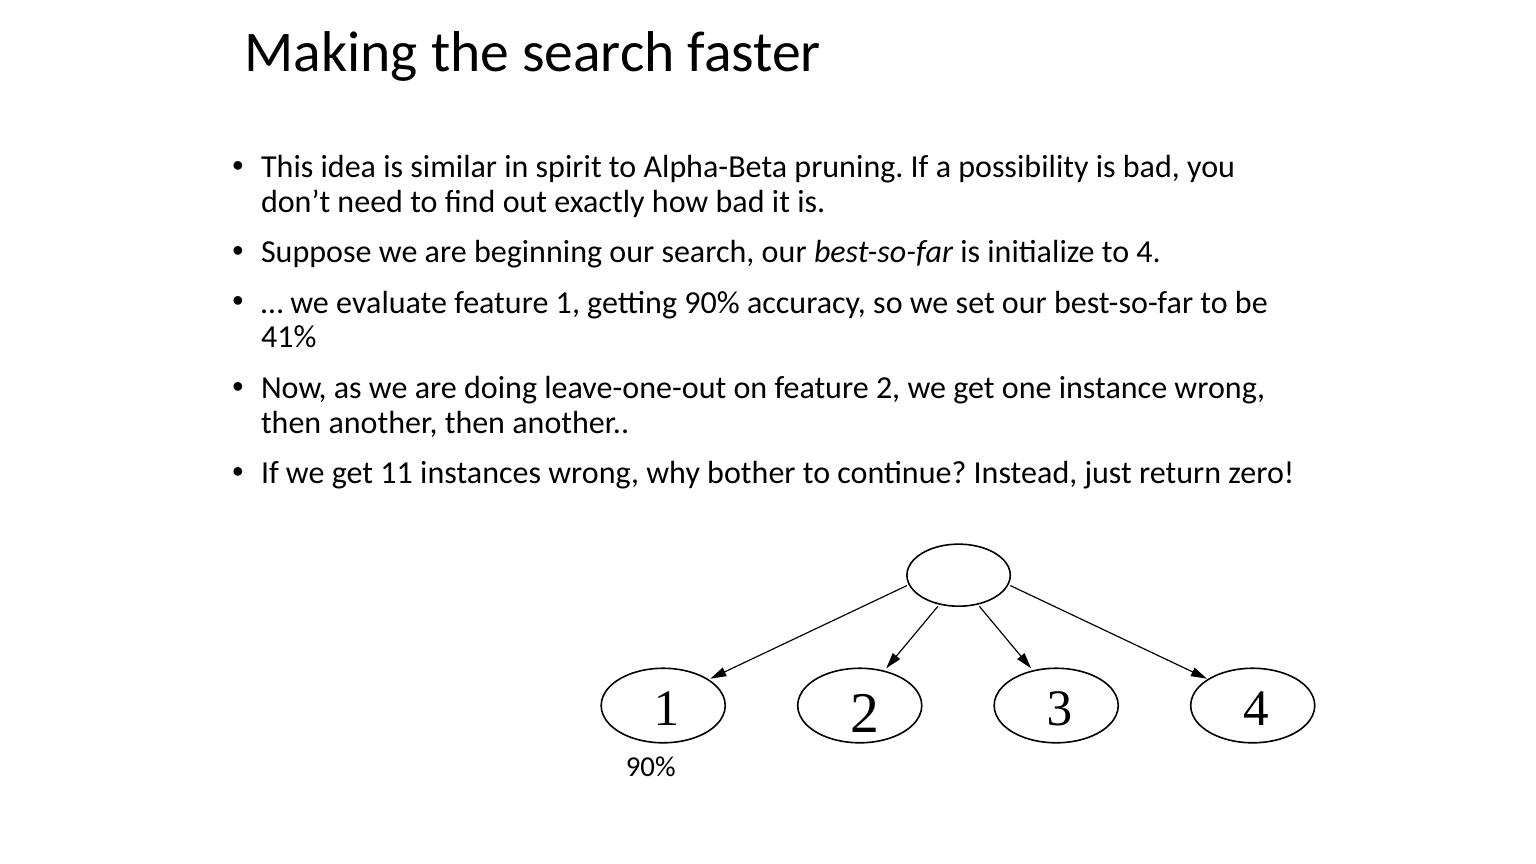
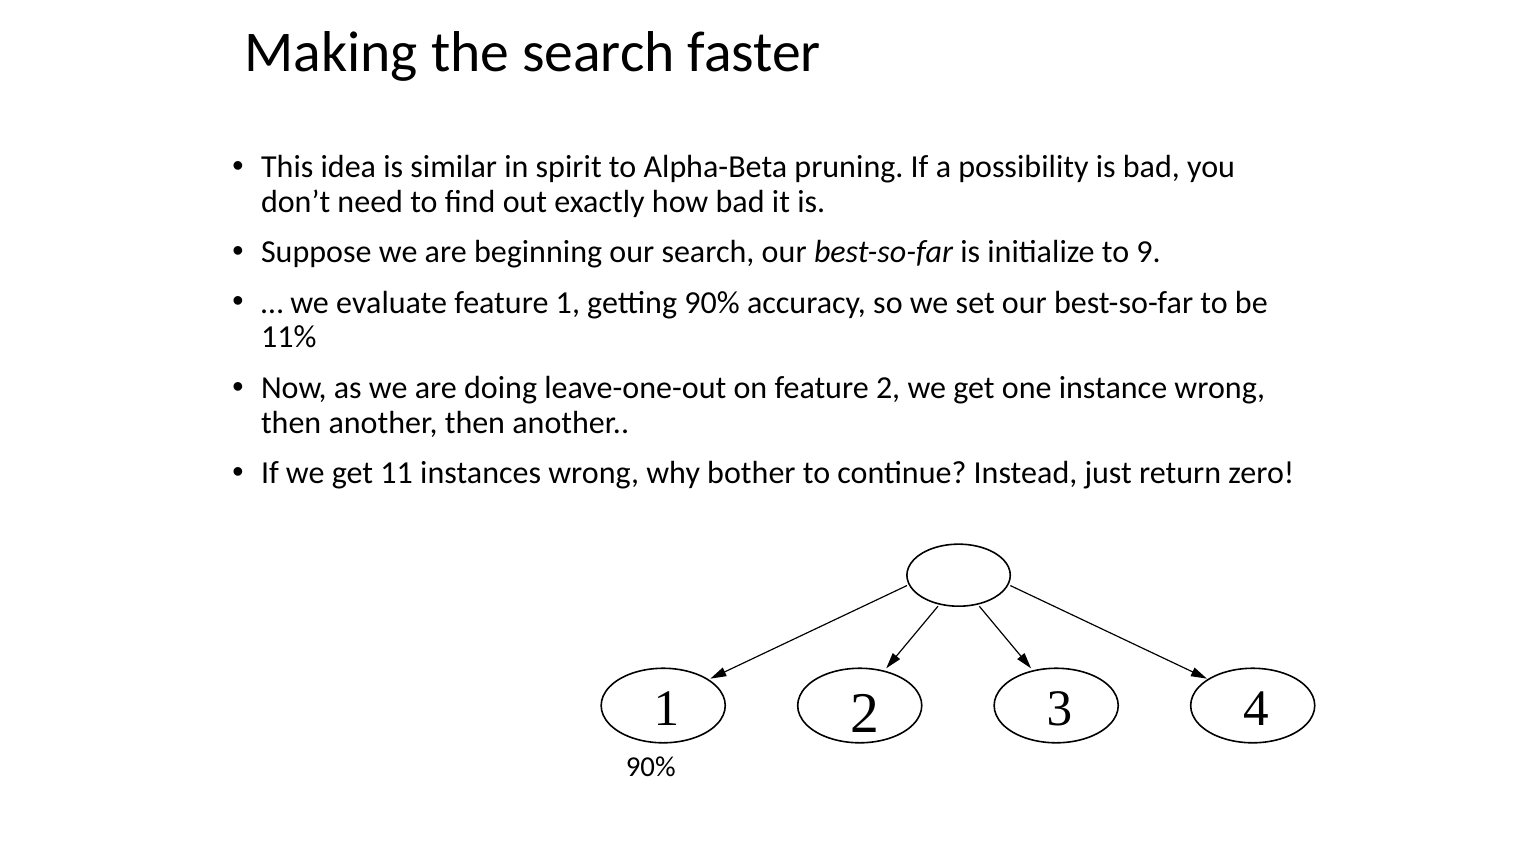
to 4: 4 -> 9
41%: 41% -> 11%
